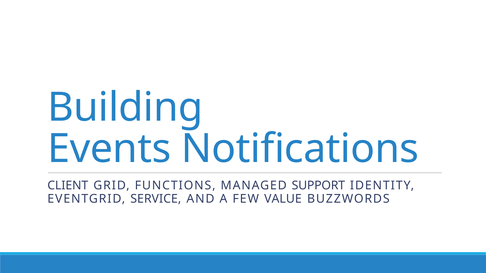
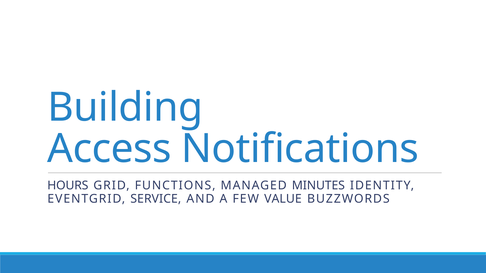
Events: Events -> Access
CLIENT: CLIENT -> HOURS
SUPPORT: SUPPORT -> MINUTES
